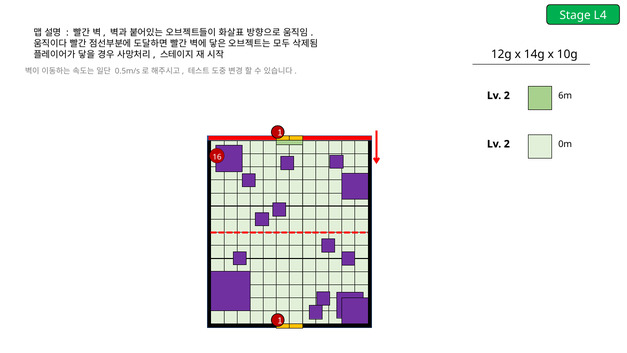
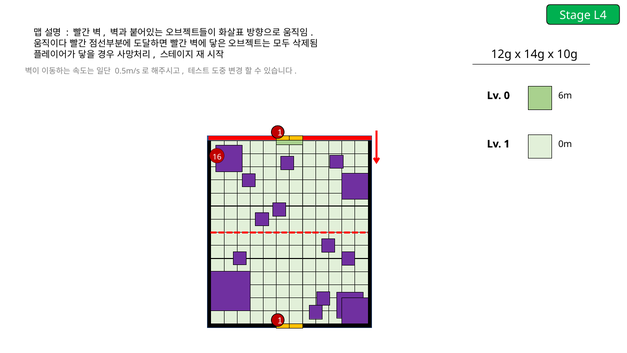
2 at (507, 96): 2 -> 0
2 at (507, 144): 2 -> 1
